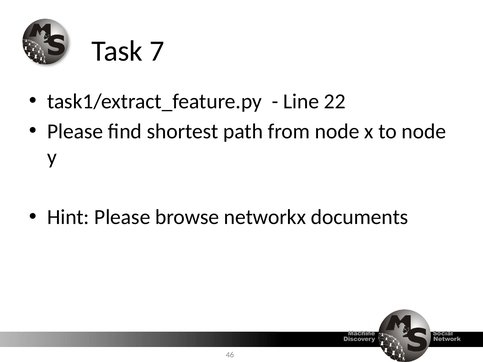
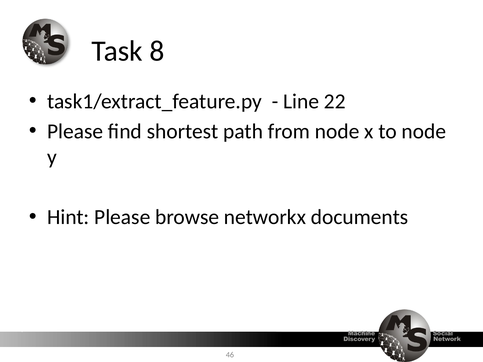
7: 7 -> 8
